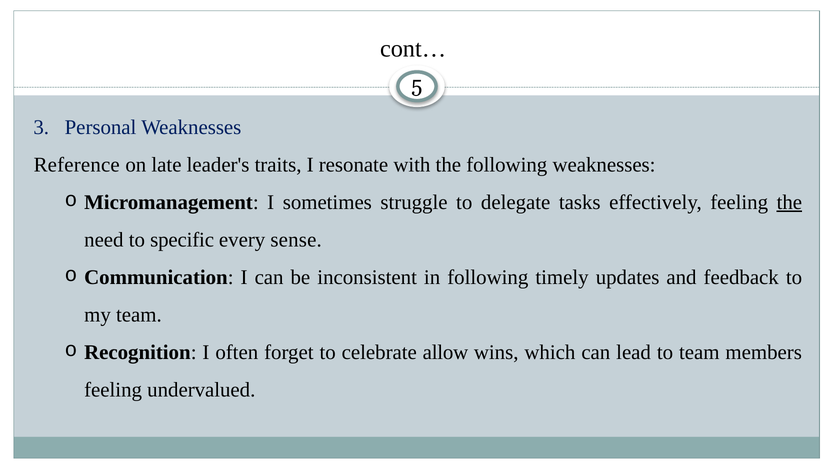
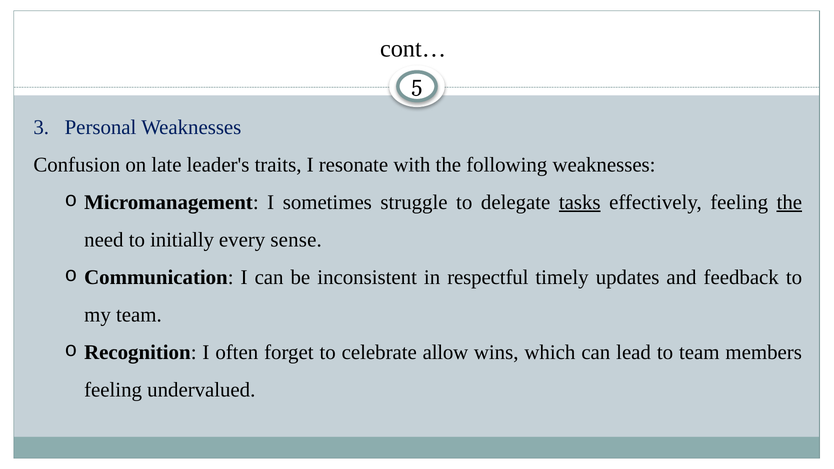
Reference: Reference -> Confusion
tasks underline: none -> present
specific: specific -> initially
in following: following -> respectful
